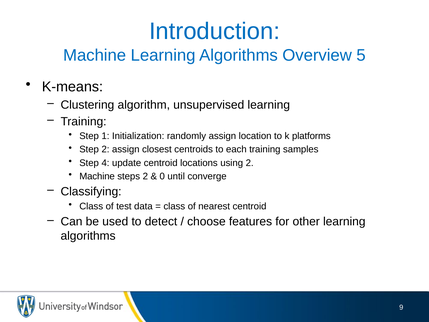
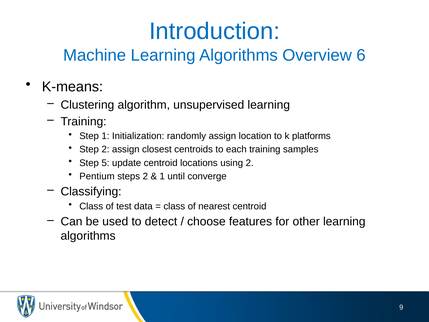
5: 5 -> 6
4: 4 -> 5
Machine at (97, 176): Machine -> Pentium
0 at (162, 176): 0 -> 1
